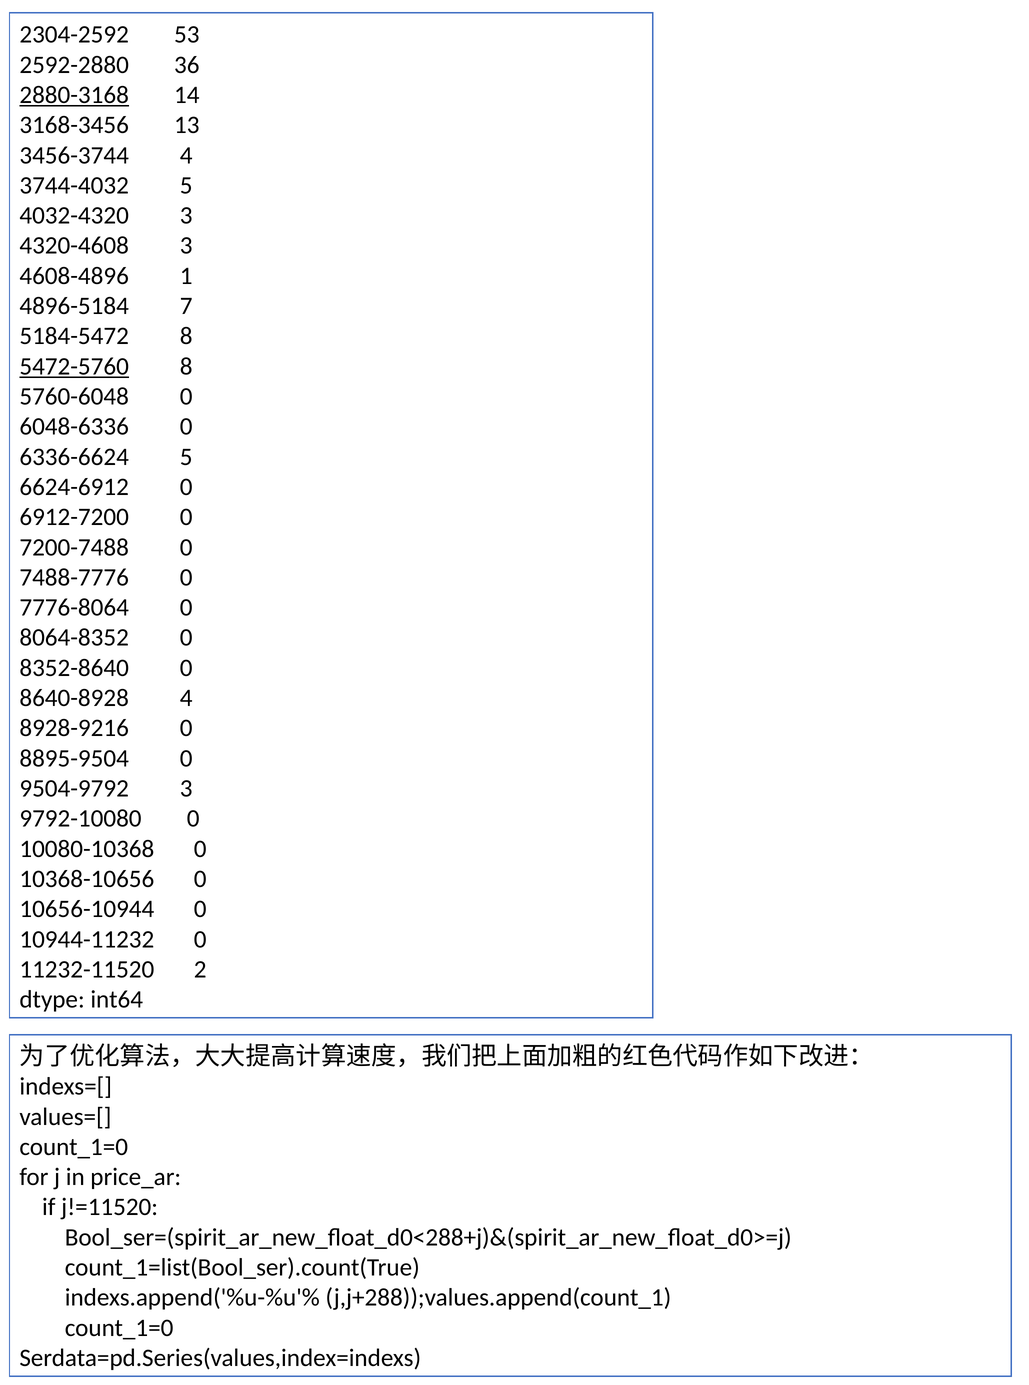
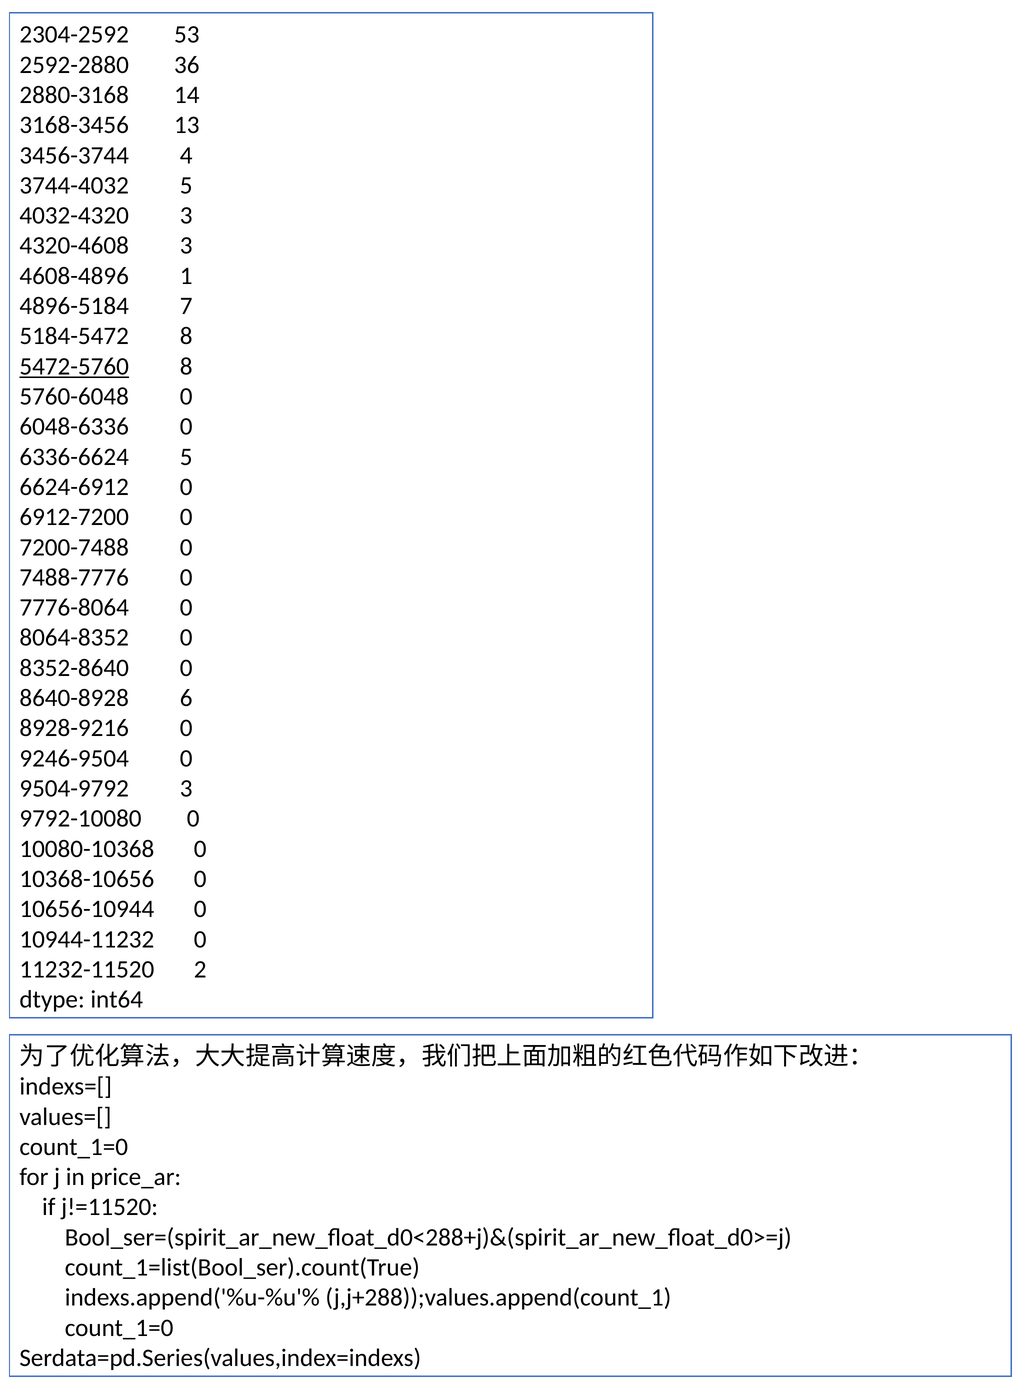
2880-3168 underline: present -> none
8640-8928 4: 4 -> 6
8895-9504: 8895-9504 -> 9246-9504
